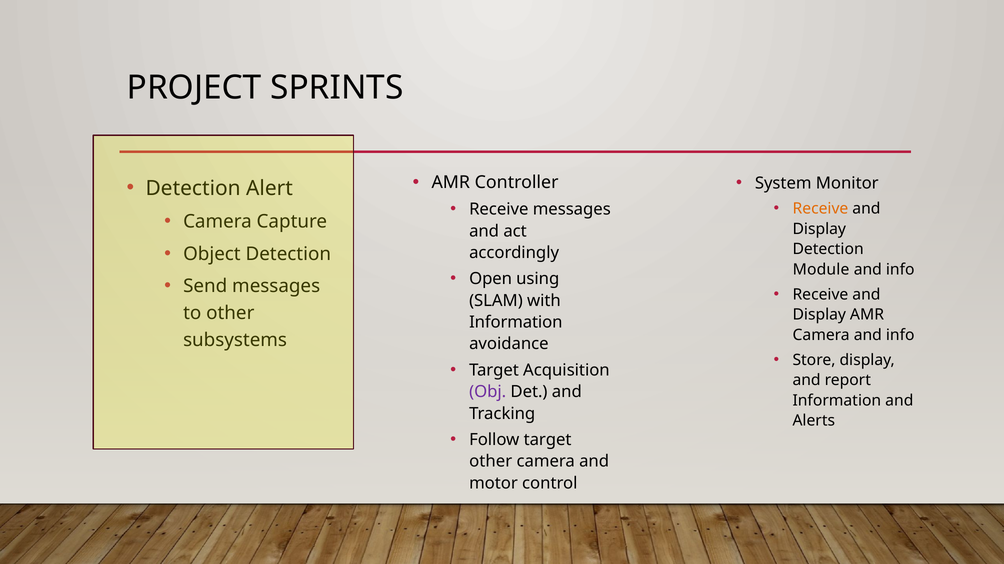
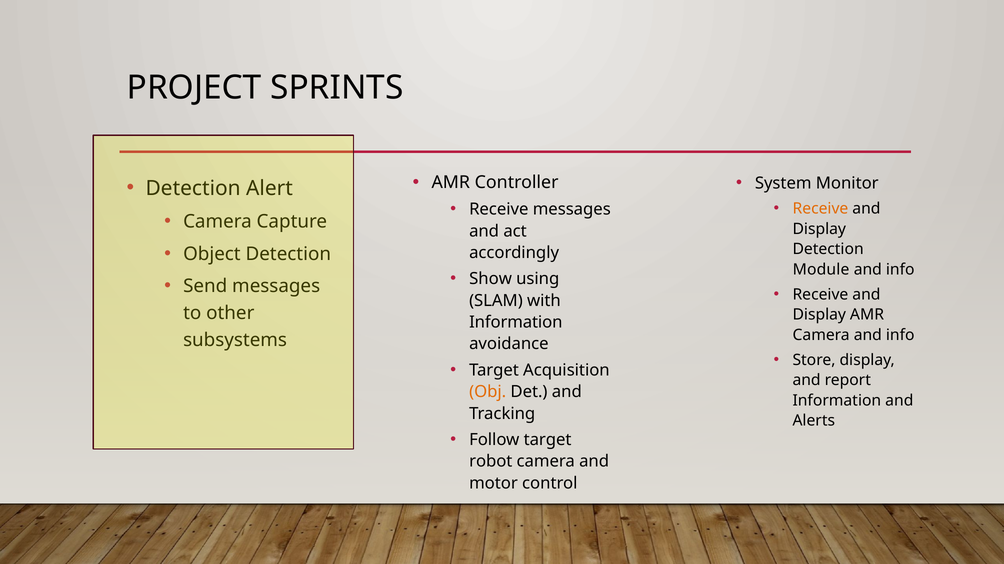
Open: Open -> Show
Obj colour: purple -> orange
other at (491, 462): other -> robot
